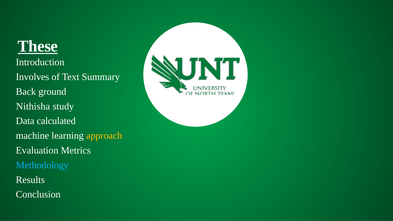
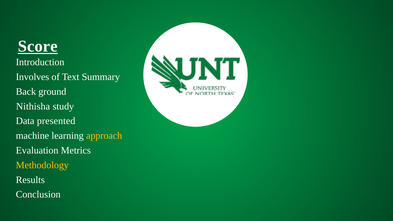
These: These -> Score
calculated: calculated -> presented
Methodology colour: light blue -> yellow
